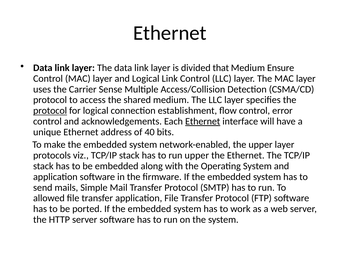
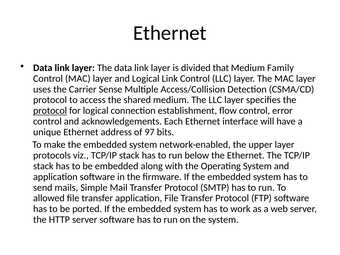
Ensure: Ensure -> Family
Ethernet at (203, 121) underline: present -> none
40: 40 -> 97
run upper: upper -> below
